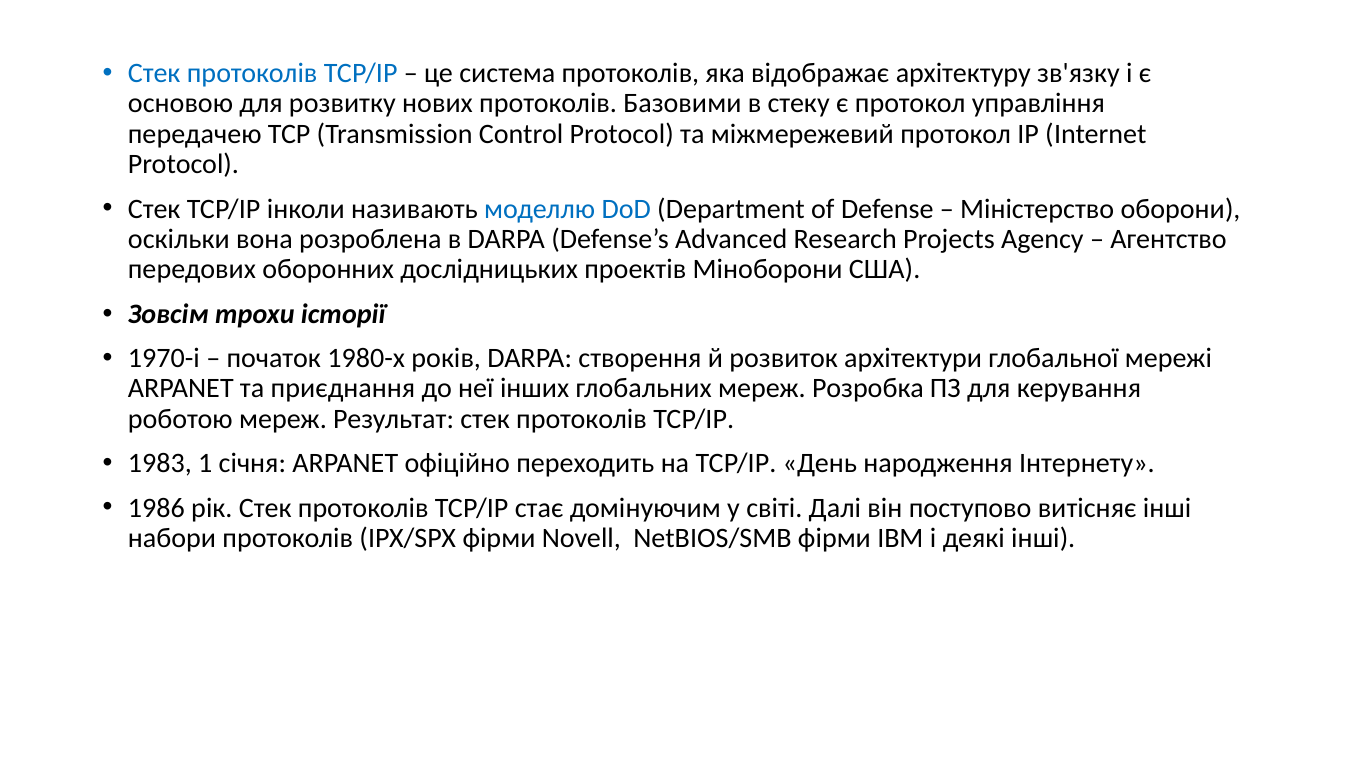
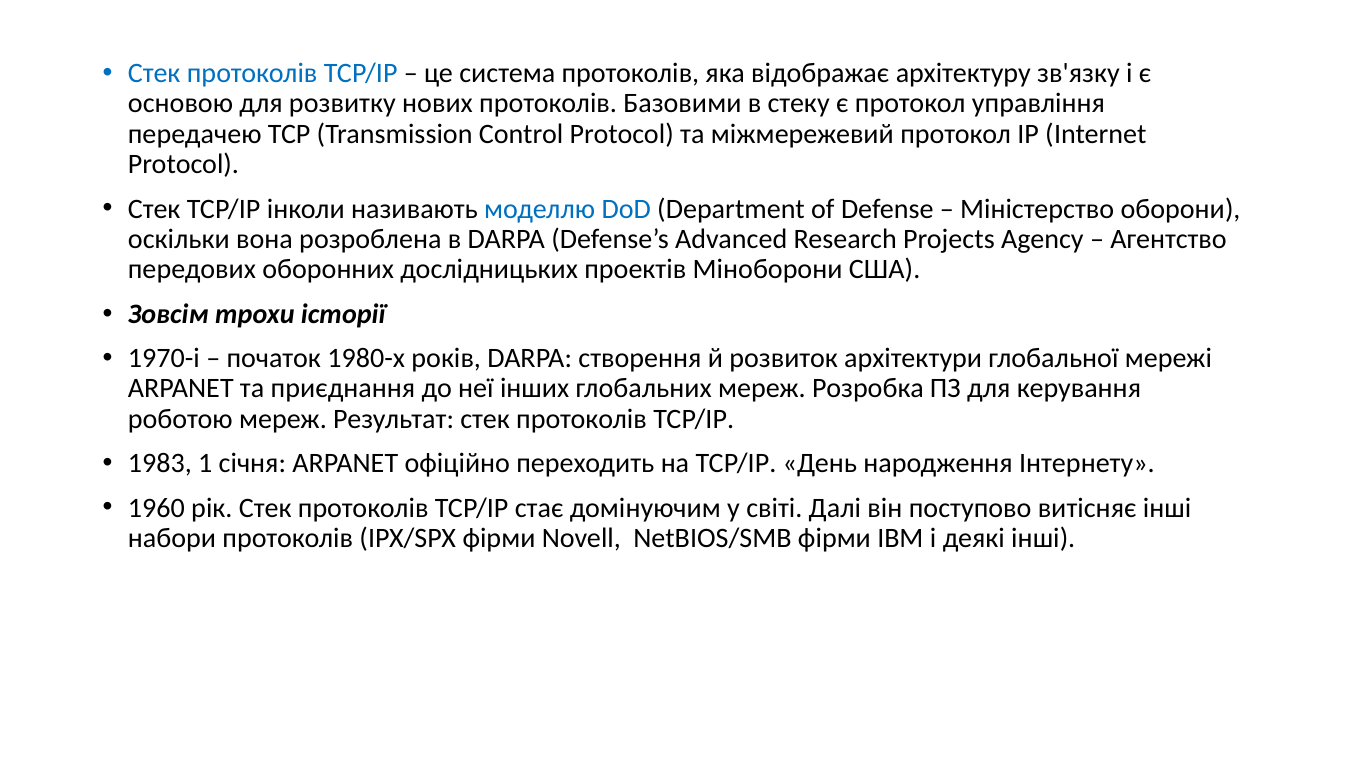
1986: 1986 -> 1960
